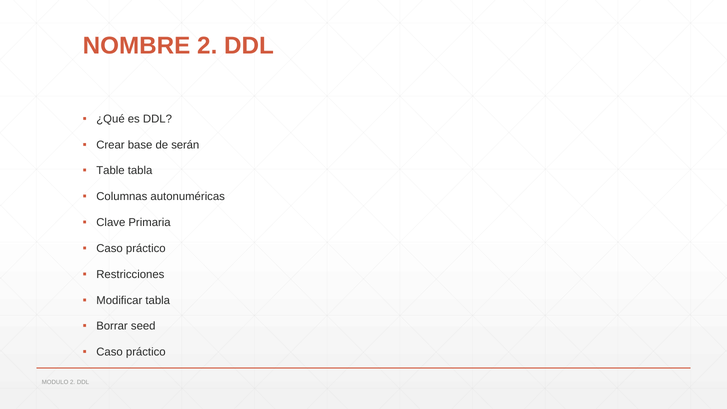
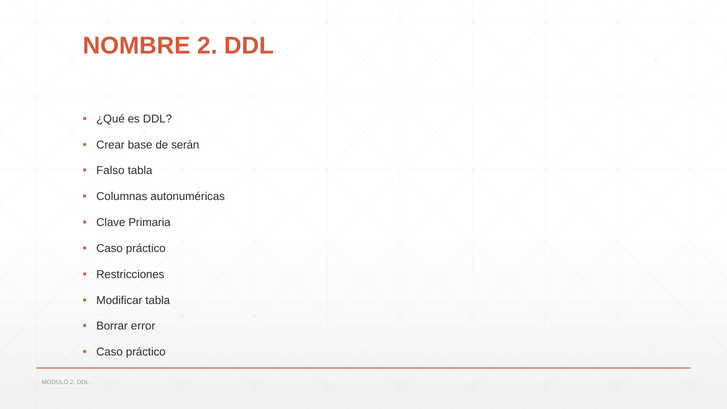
Table: Table -> Falso
seed: seed -> error
